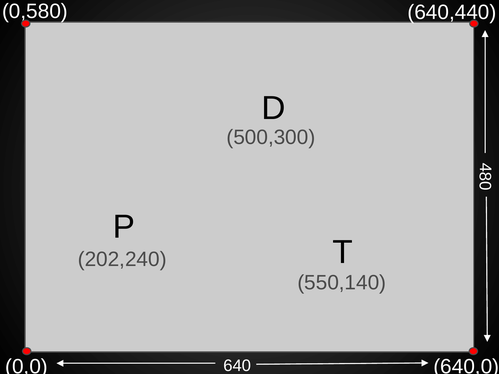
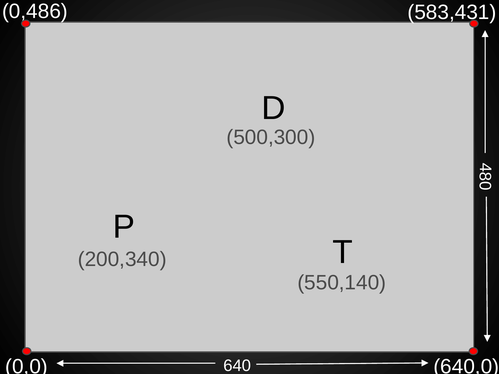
0,580: 0,580 -> 0,486
640,440: 640,440 -> 583,431
202,240: 202,240 -> 200,340
